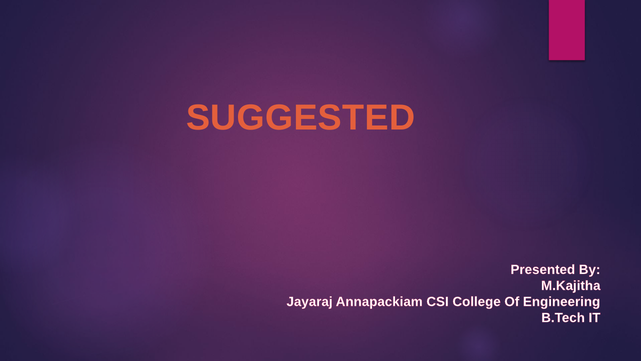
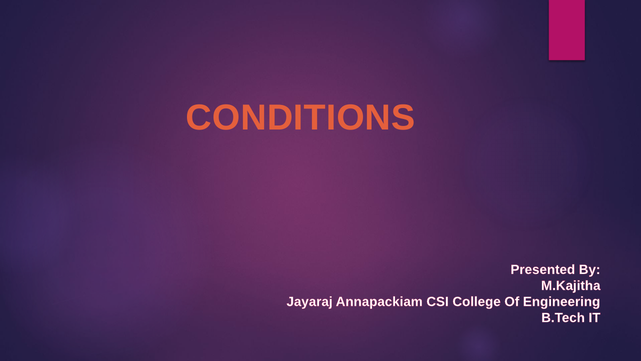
SUGGESTED: SUGGESTED -> CONDITIONS
